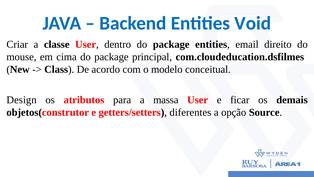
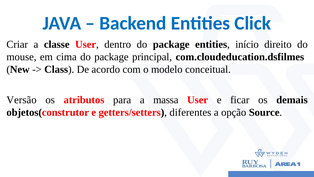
Void: Void -> Click
email: email -> início
Design: Design -> Versão
